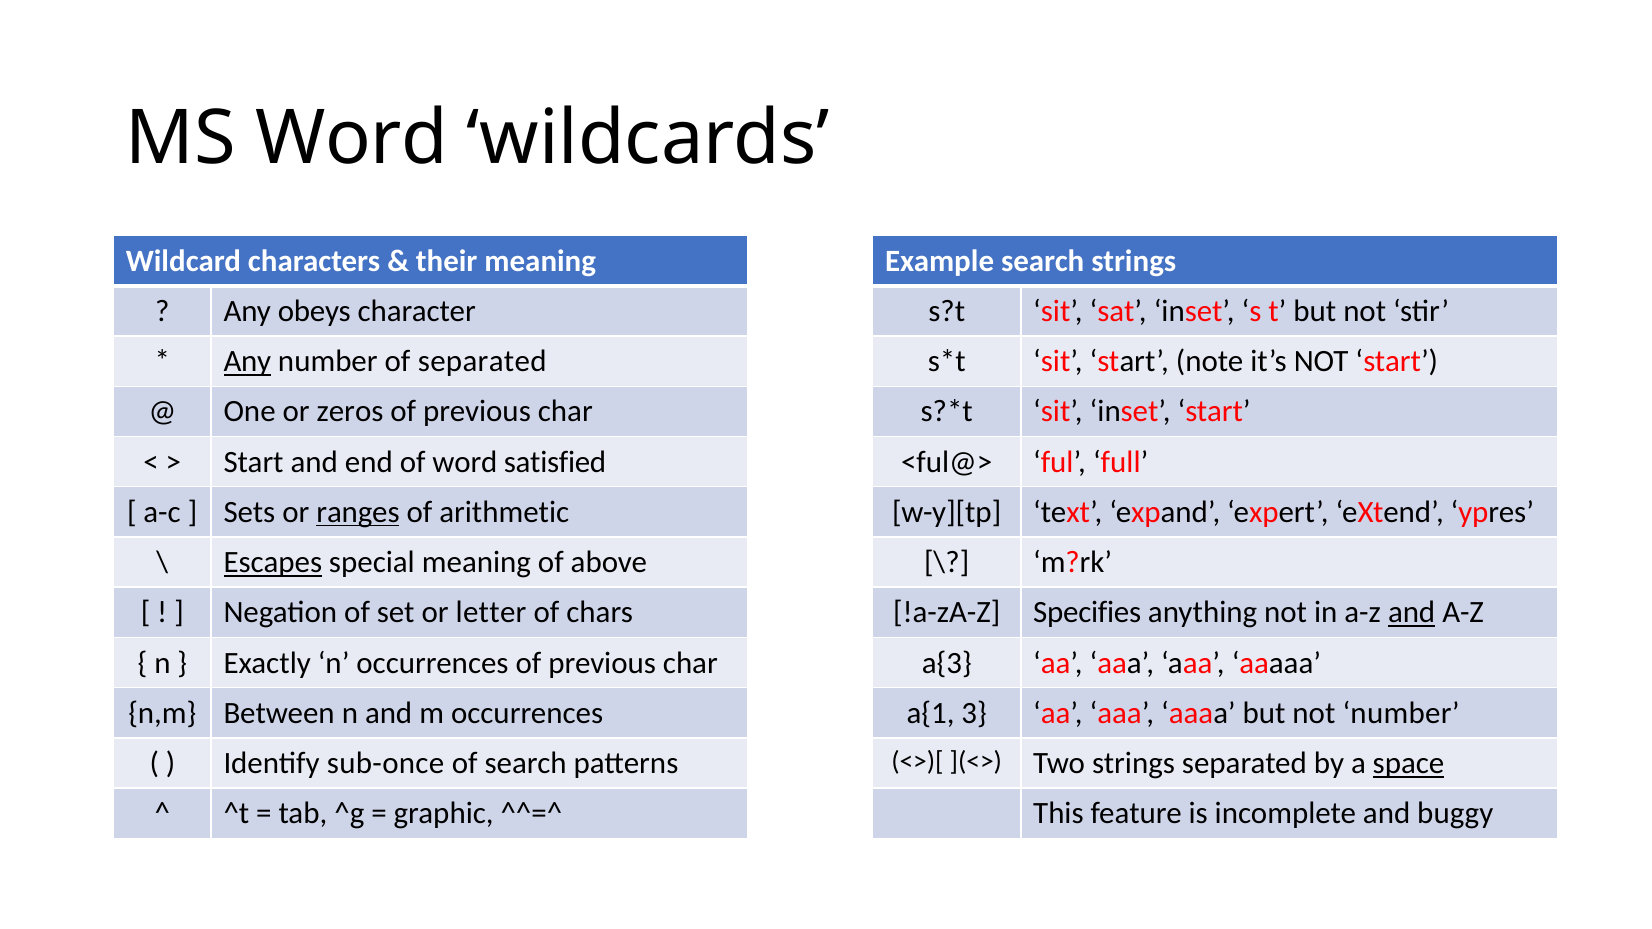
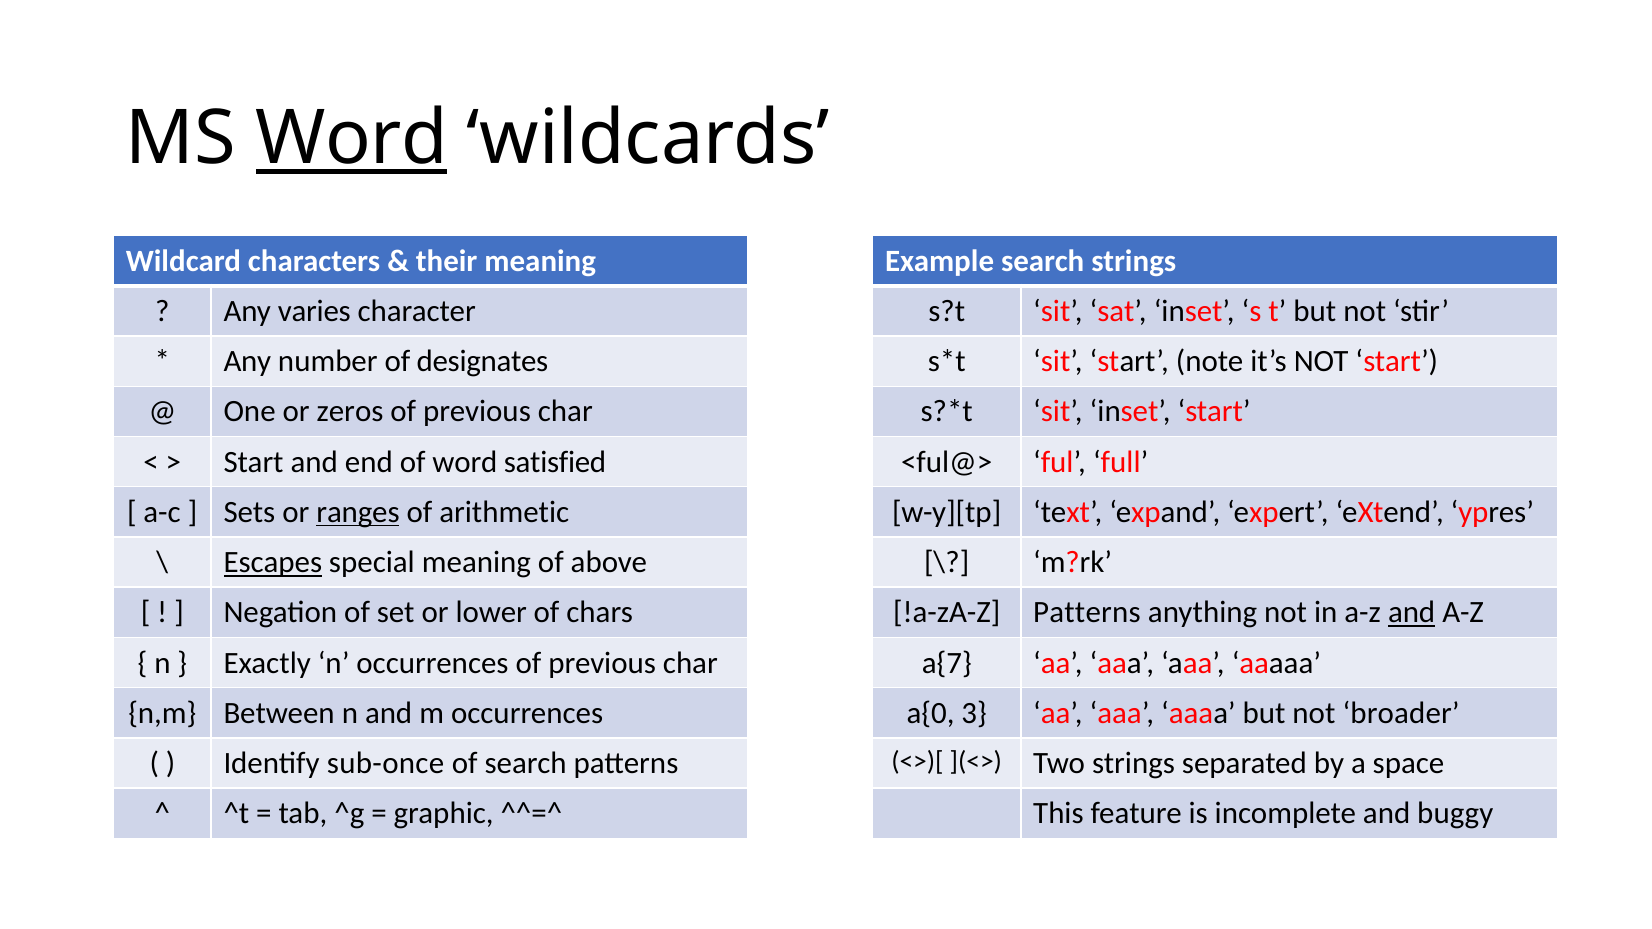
Word at (352, 139) underline: none -> present
obeys: obeys -> varies
Any at (247, 362) underline: present -> none
of separated: separated -> designates
letter: letter -> lower
!a-zA-Z Specifies: Specifies -> Patterns
a{3: a{3 -> a{7
a{1: a{1 -> a{0
not number: number -> broader
space underline: present -> none
